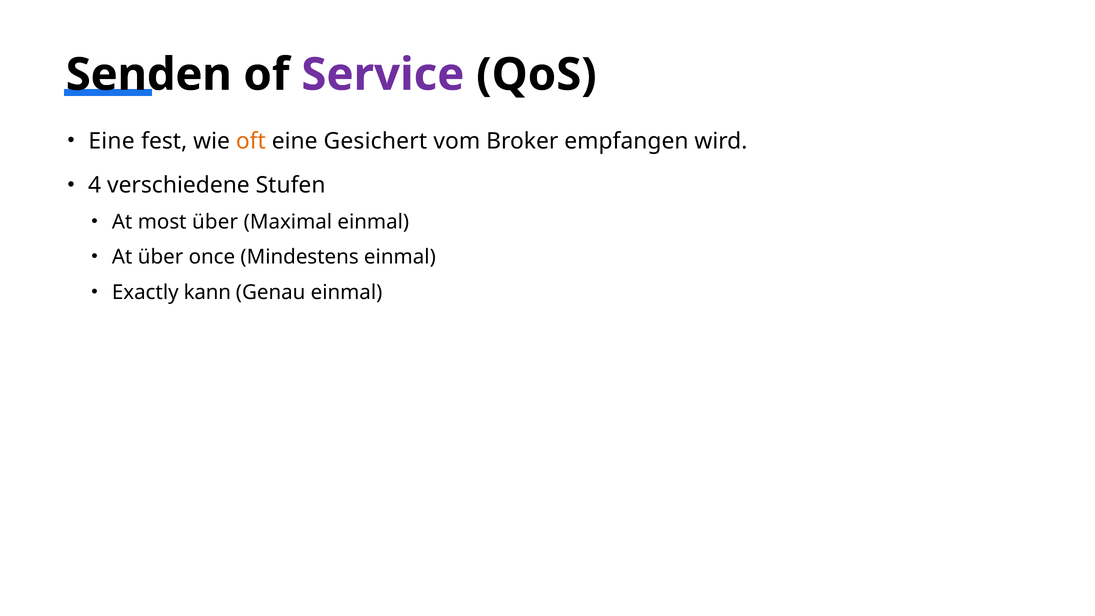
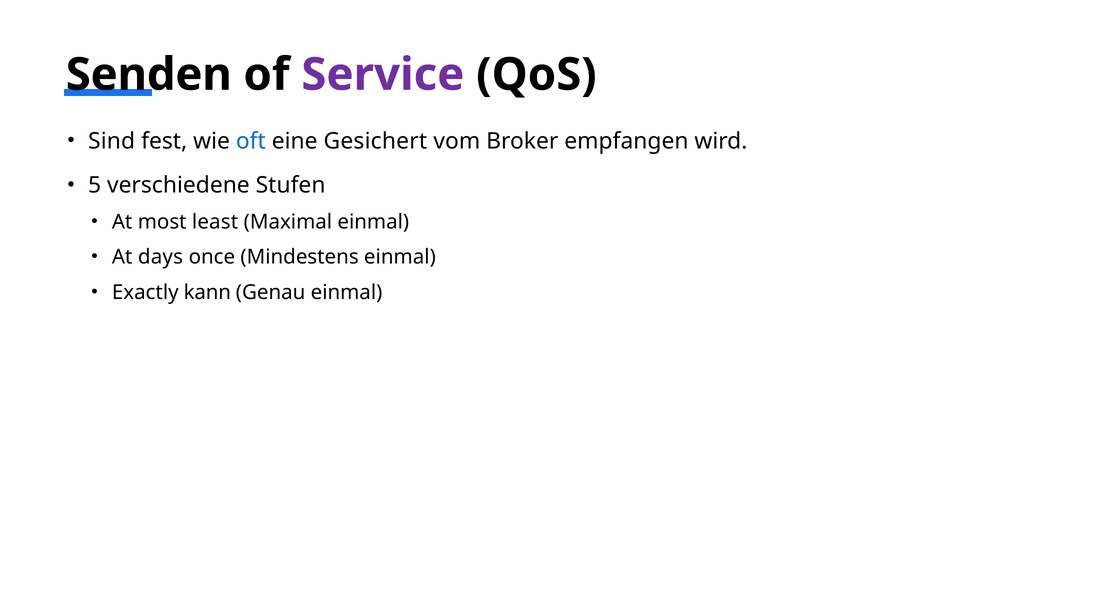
Eine at (112, 141): Eine -> Sind
oft colour: orange -> blue
4: 4 -> 5
most über: über -> least
At über: über -> days
